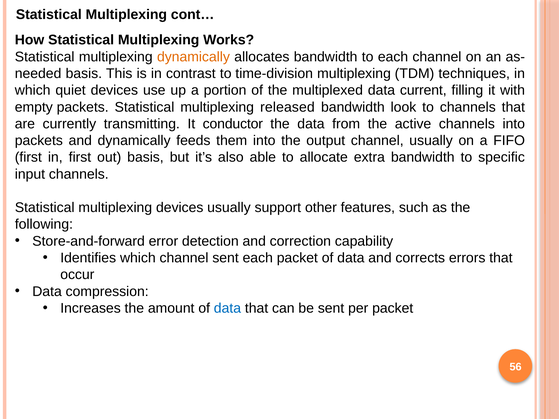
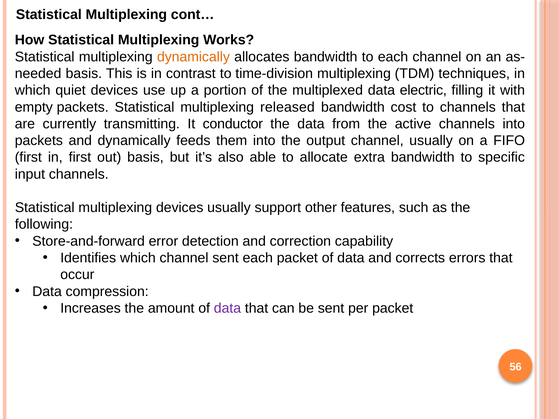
current: current -> electric
look: look -> cost
data at (227, 308) colour: blue -> purple
